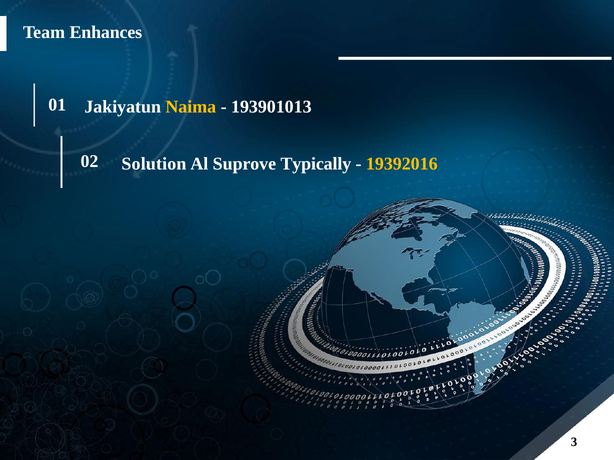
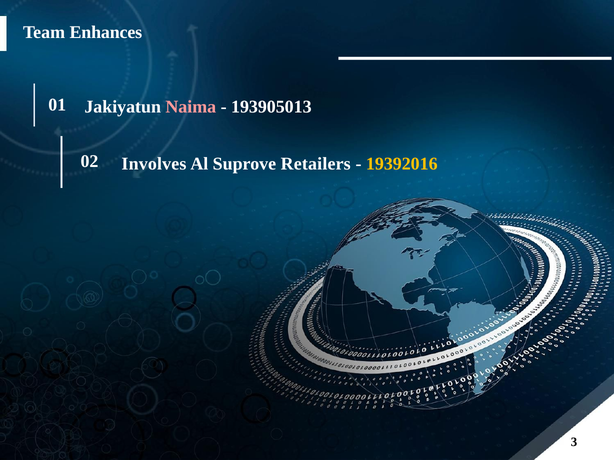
Naima colour: yellow -> pink
193901013: 193901013 -> 193905013
Solution: Solution -> Involves
Typically: Typically -> Retailers
